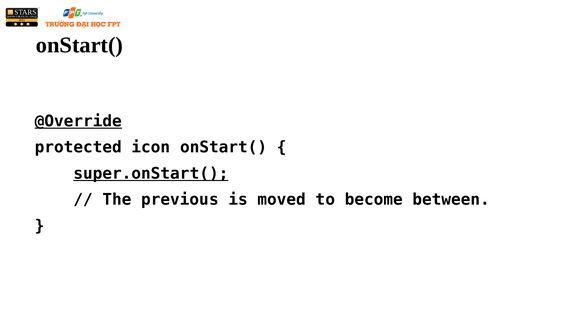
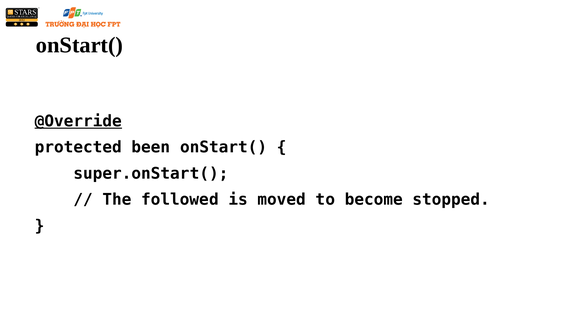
icon: icon -> been
super.onStart( underline: present -> none
previous: previous -> followed
between: between -> stopped
